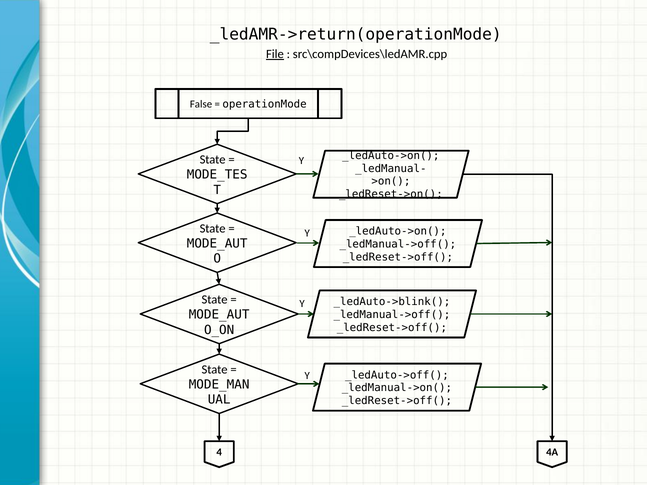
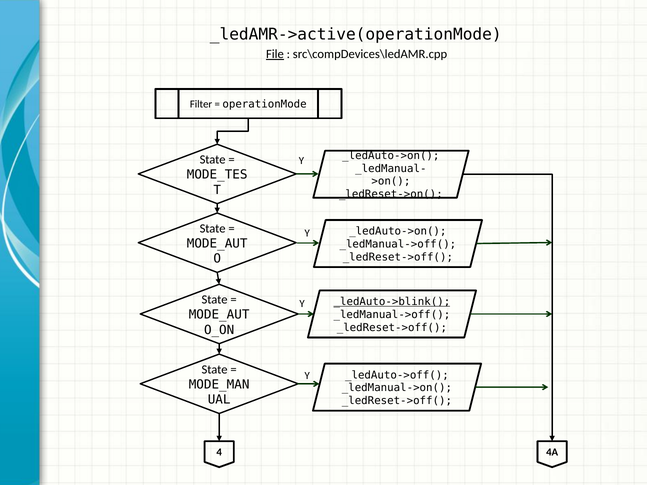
_ledAMR->return(operationMode: _ledAMR->return(operationMode -> _ledAMR->active(operationMode
False: False -> Filter
_ledAuto->blink( underline: none -> present
